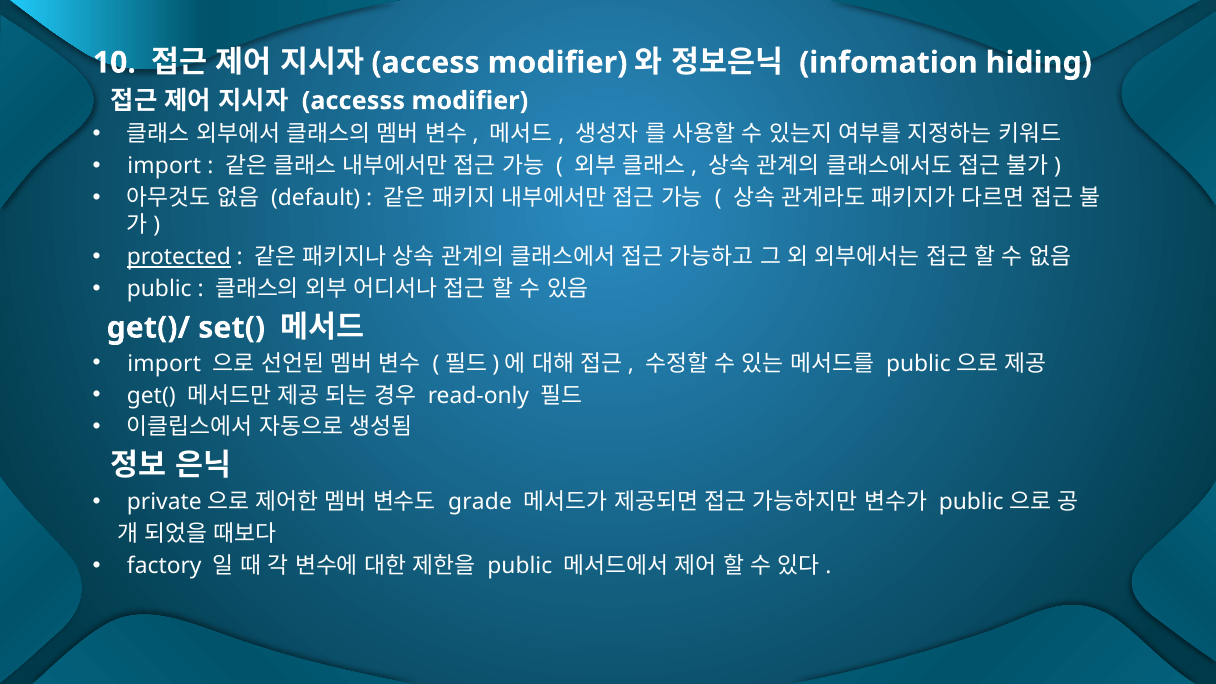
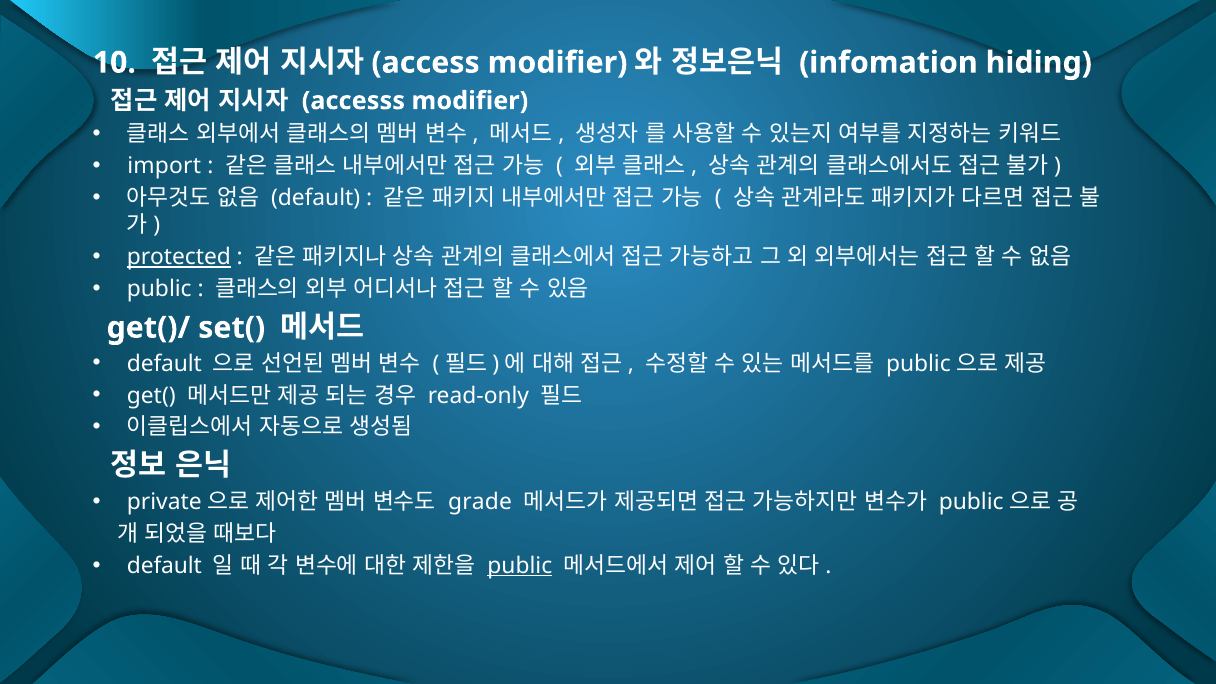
import at (164, 364): import -> default
factory at (164, 566): factory -> default
public at (520, 566) underline: none -> present
